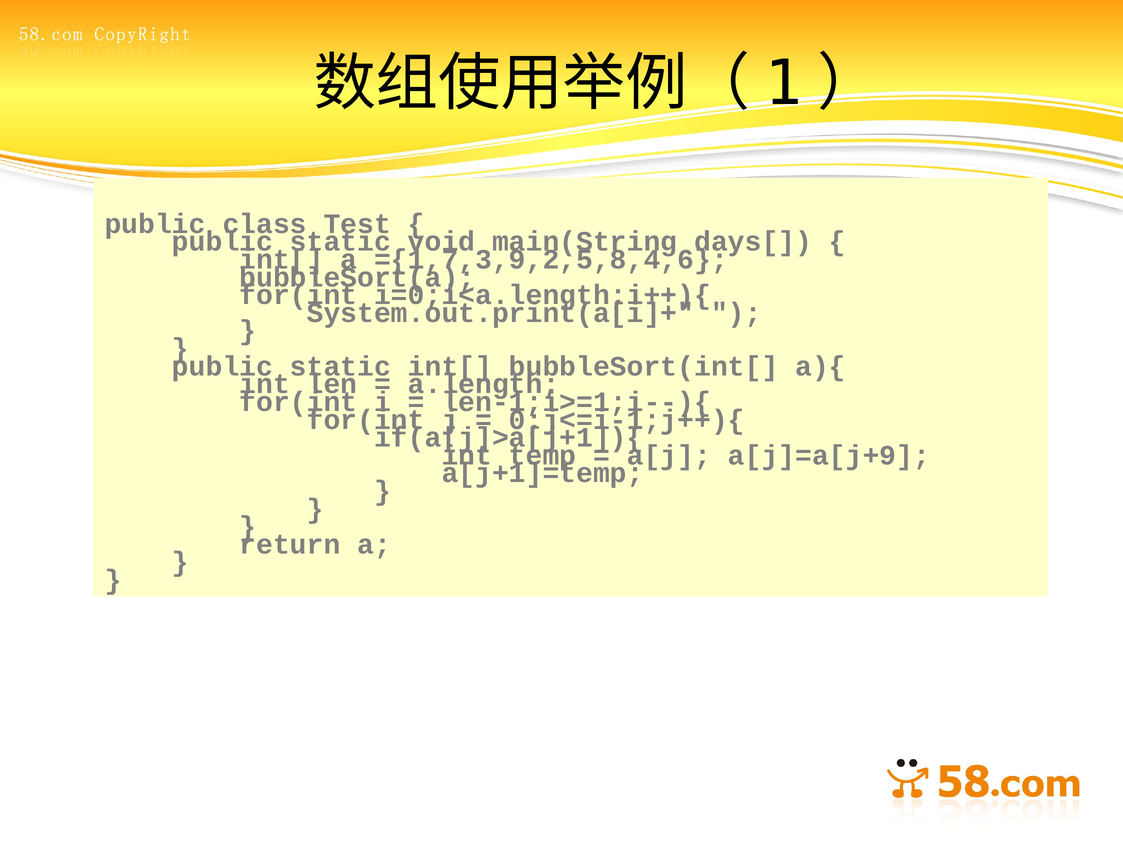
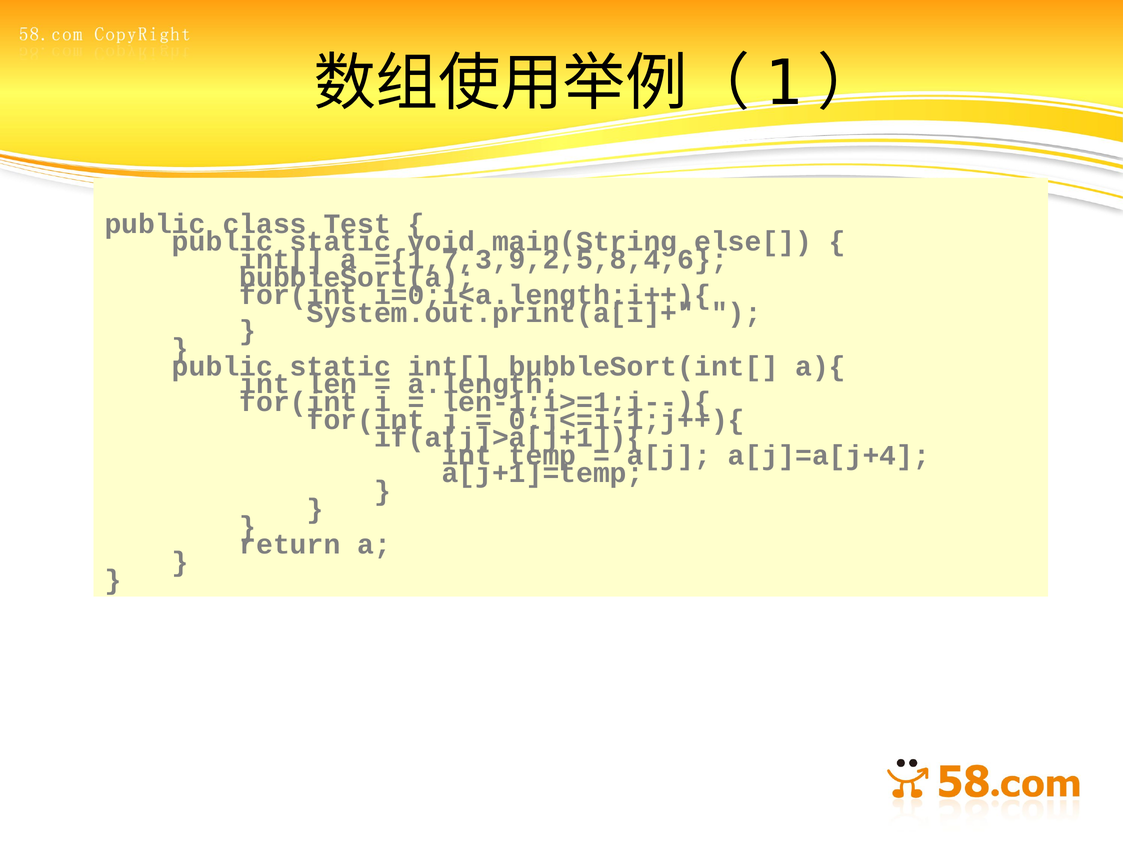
days[: days[ -> else[
a[j]=a[j+9: a[j]=a[j+9 -> a[j]=a[j+4
